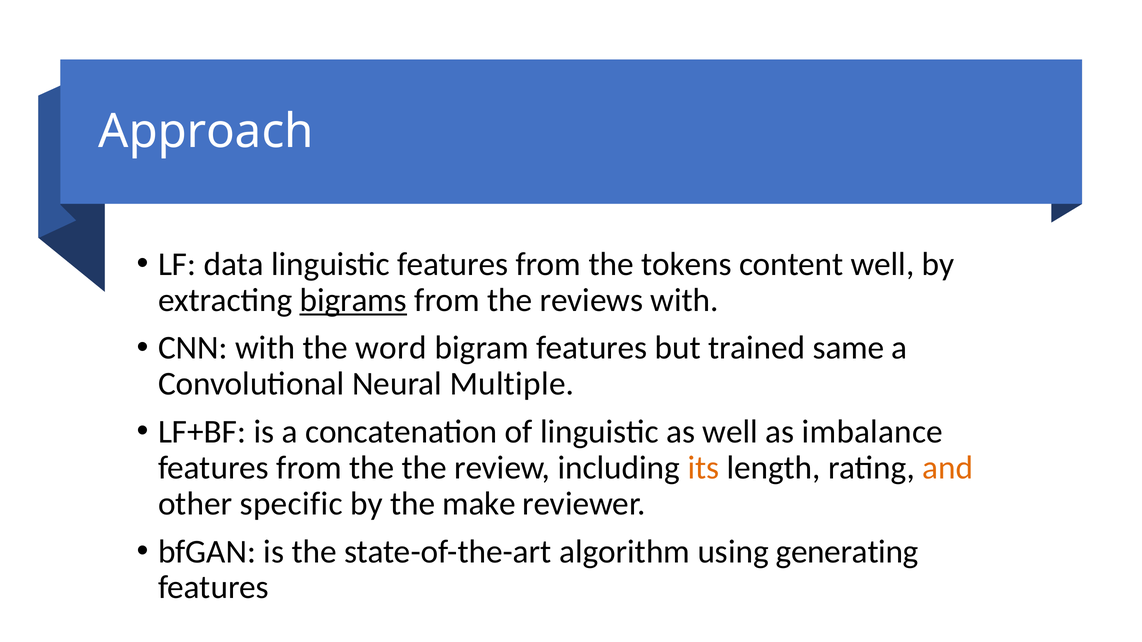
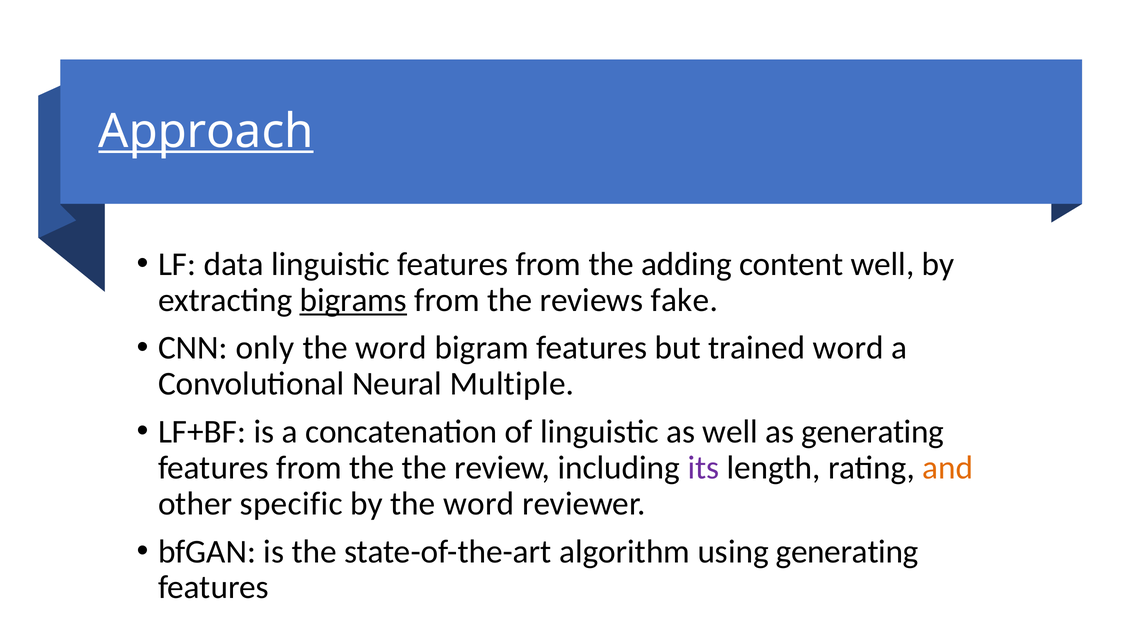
Approach underline: none -> present
tokens: tokens -> adding
reviews with: with -> fake
CNN with: with -> only
trained same: same -> word
as imbalance: imbalance -> generating
its colour: orange -> purple
by the make: make -> word
